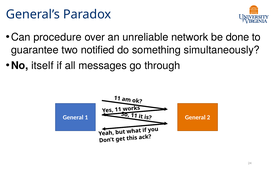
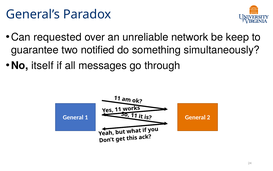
procedure: procedure -> requested
done: done -> keep
